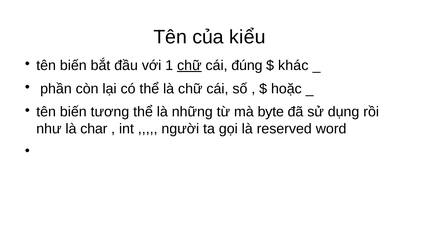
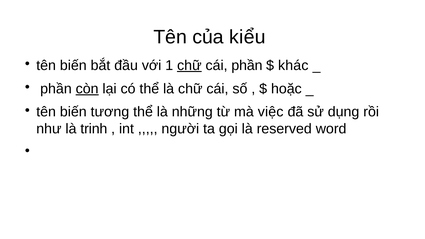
cái đúng: đúng -> phần
còn underline: none -> present
byte: byte -> việc
char: char -> trinh
